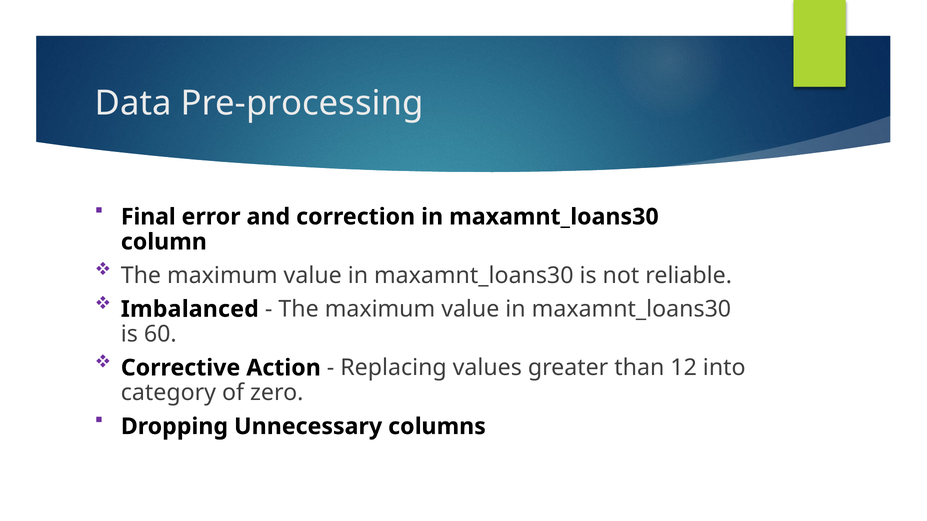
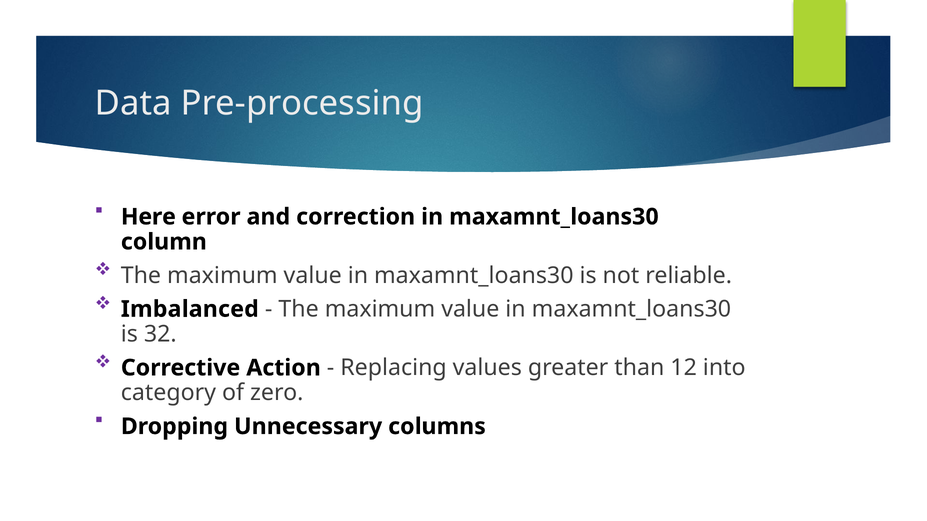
Final: Final -> Here
60: 60 -> 32
